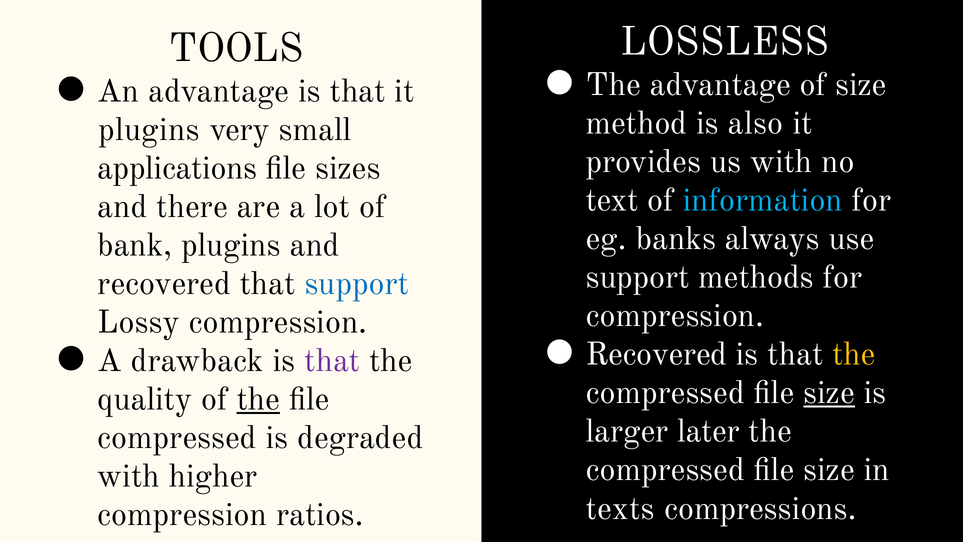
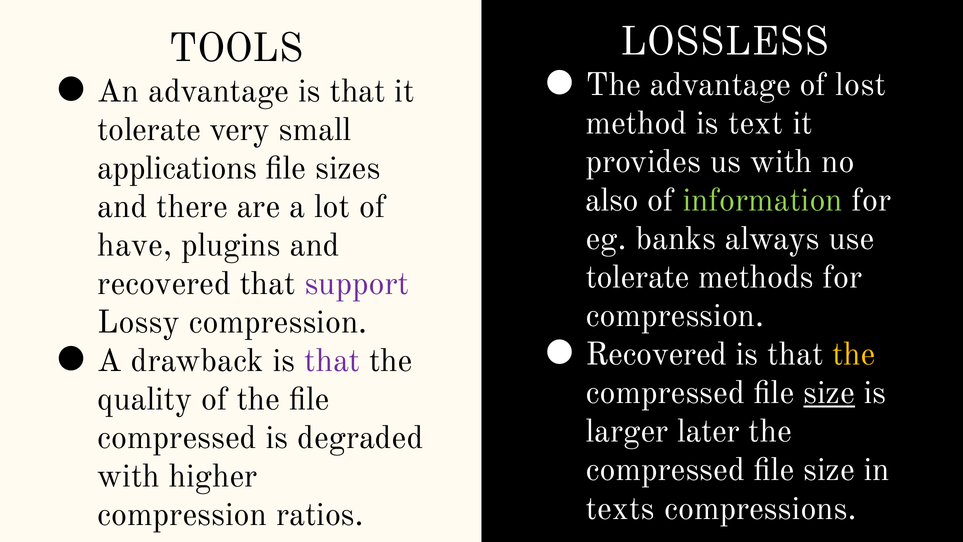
of size: size -> lost
also: also -> text
plugins at (149, 129): plugins -> tolerate
text: text -> also
information colour: light blue -> light green
bank: bank -> have
support at (638, 277): support -> tolerate
support at (357, 283) colour: blue -> purple
the at (258, 399) underline: present -> none
